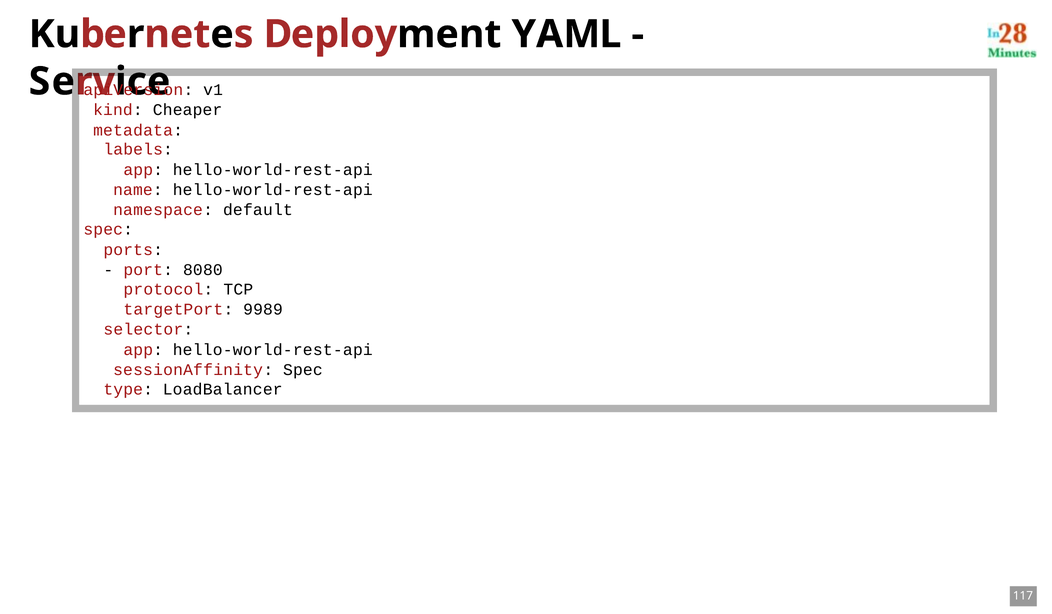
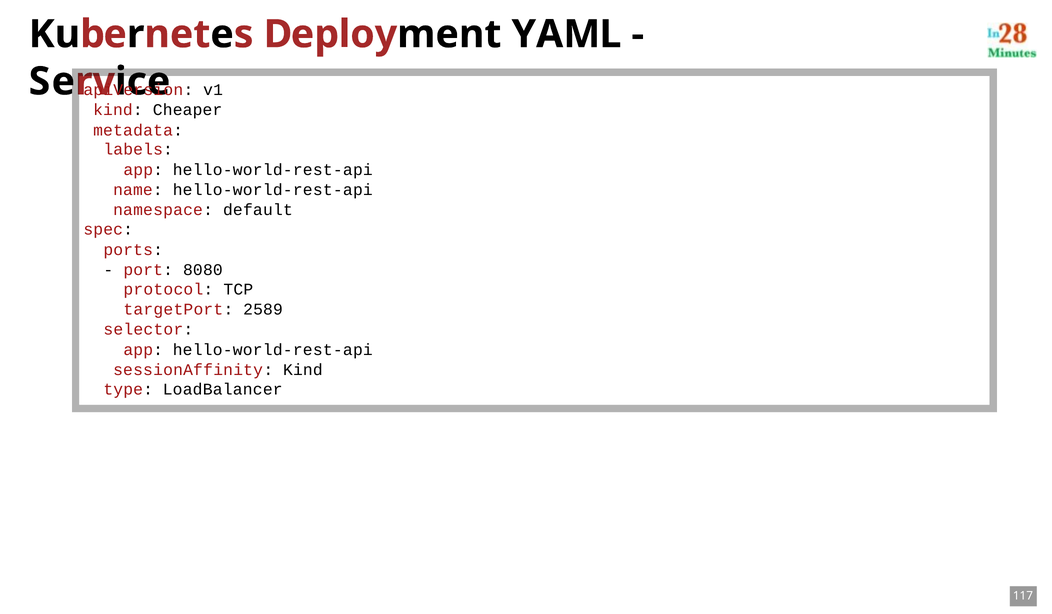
9989: 9989 -> 2589
sessionAffinity Spec: Spec -> Kind
